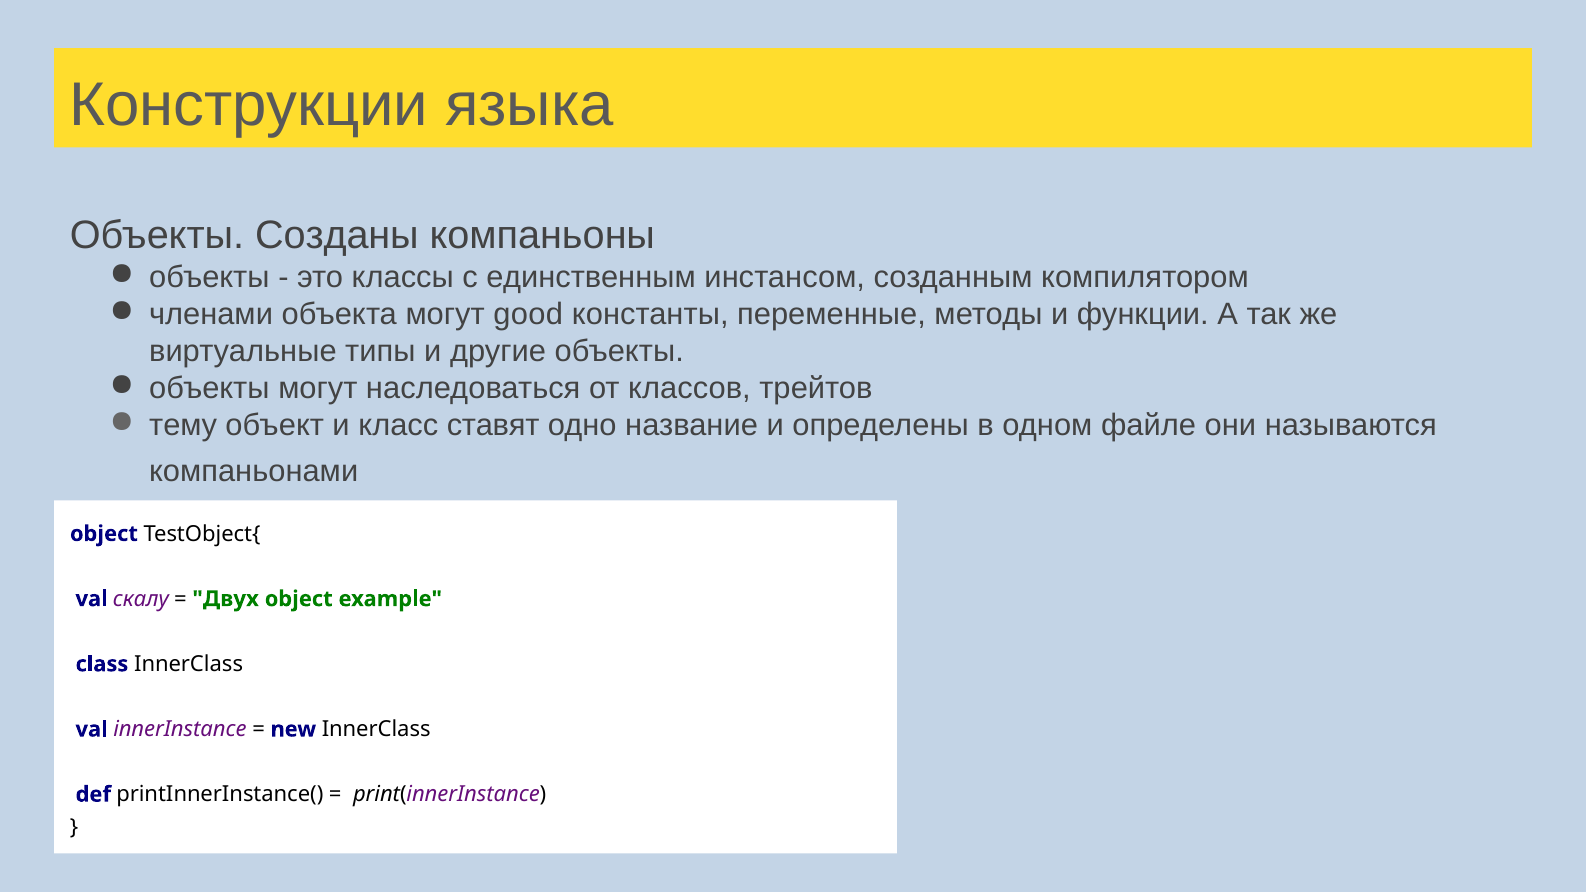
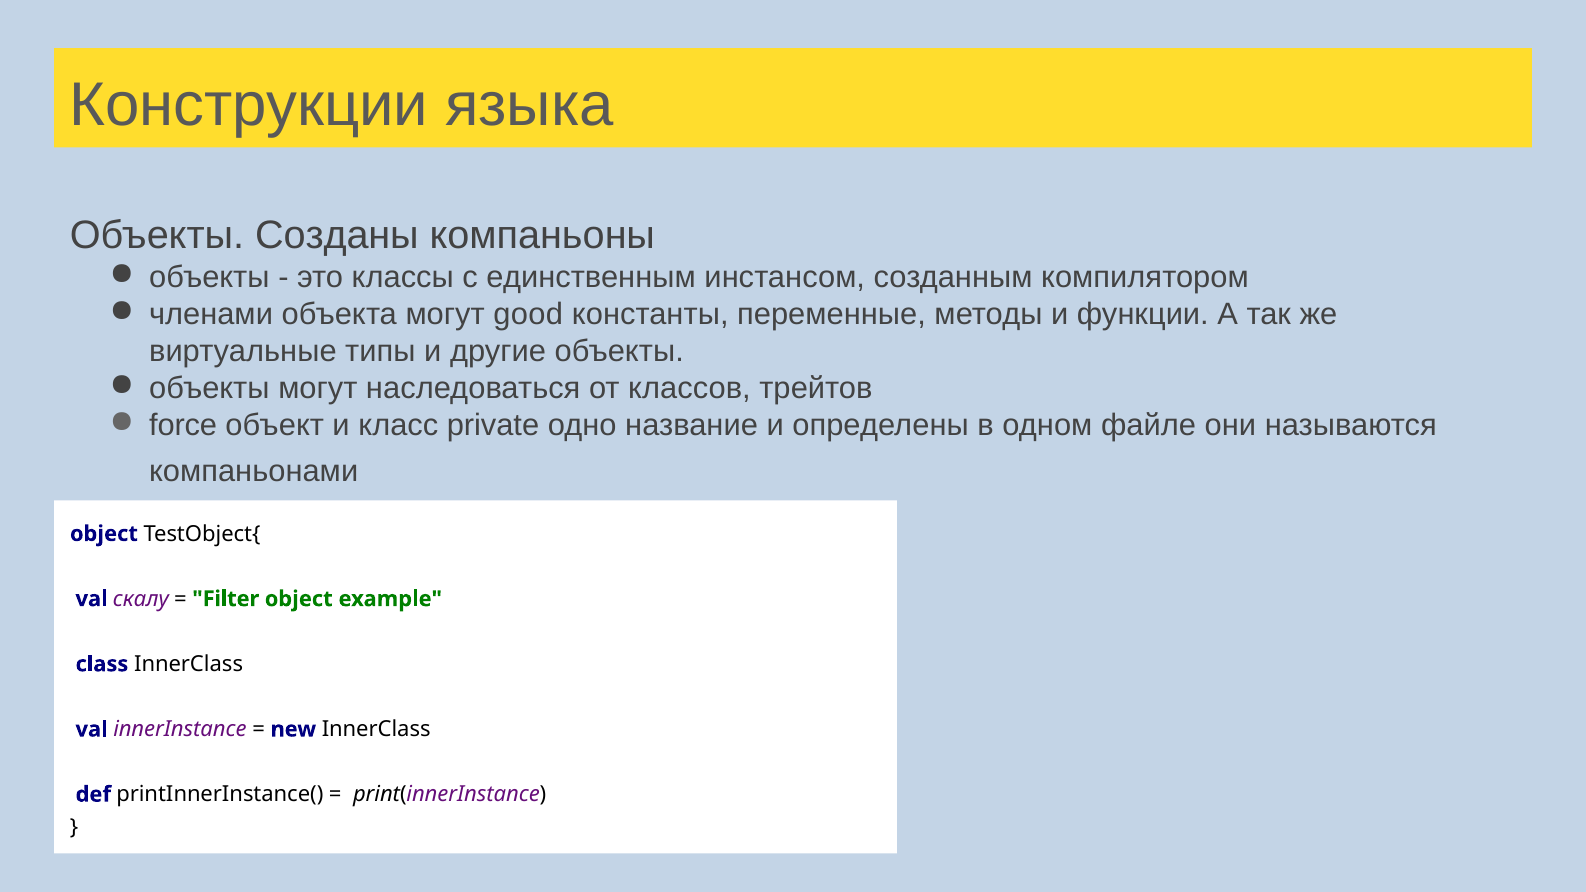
тему: тему -> force
ставят: ставят -> private
Двух: Двух -> Filter
